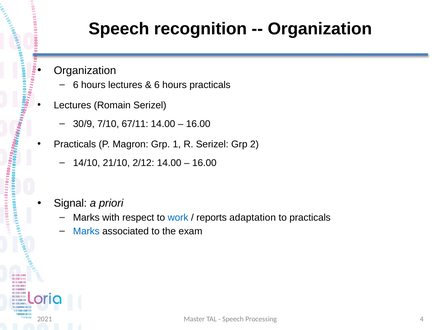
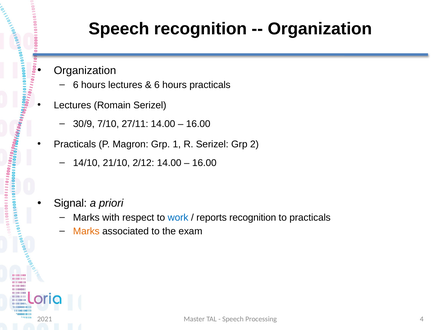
67/11: 67/11 -> 27/11
reports adaptation: adaptation -> recognition
Marks at (86, 231) colour: blue -> orange
